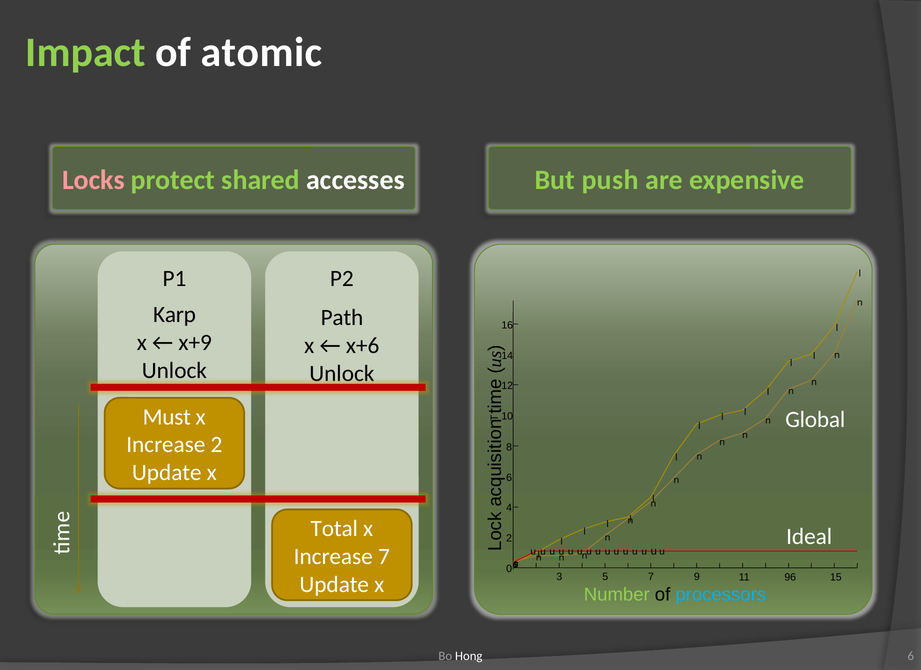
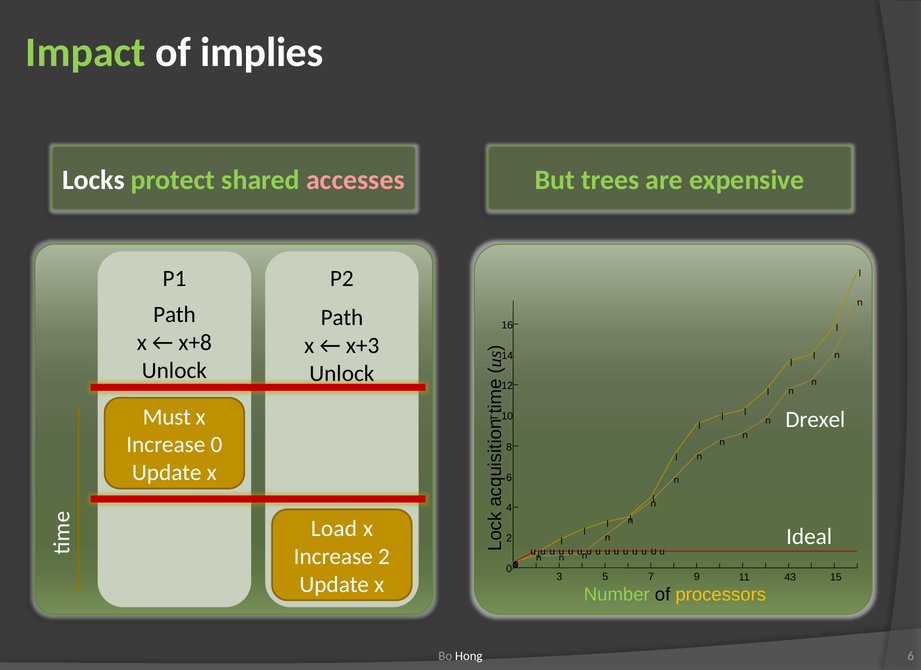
atomic: atomic -> implies
Locks colour: pink -> white
accesses colour: white -> pink
push: push -> trees
Karp at (174, 315): Karp -> Path
x+9: x+9 -> x+8
x+6: x+6 -> x+3
Global: Global -> Drexel
Increase 2: 2 -> 0
Total: Total -> Load
Increase 7: 7 -> 2
96: 96 -> 43
processors colour: light blue -> yellow
